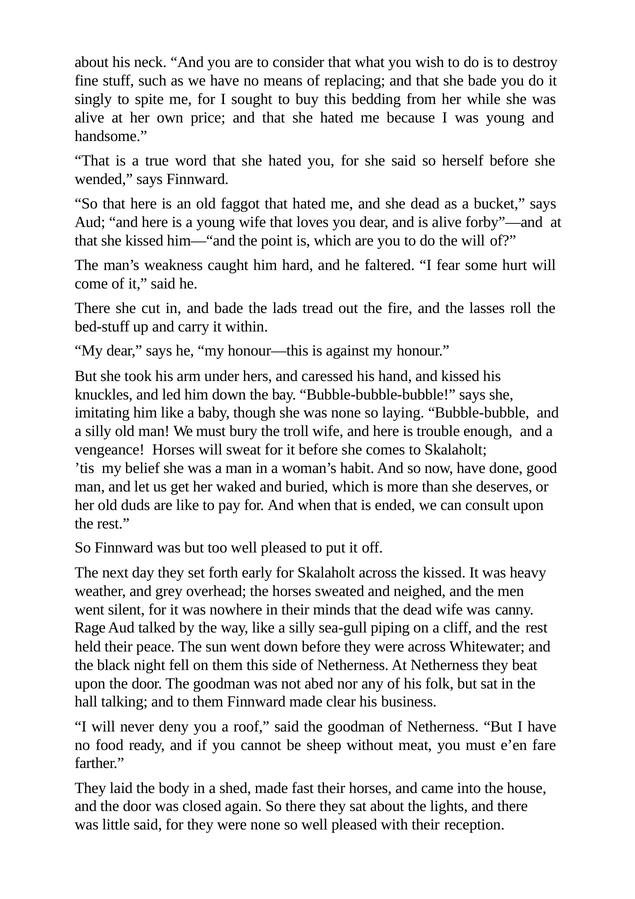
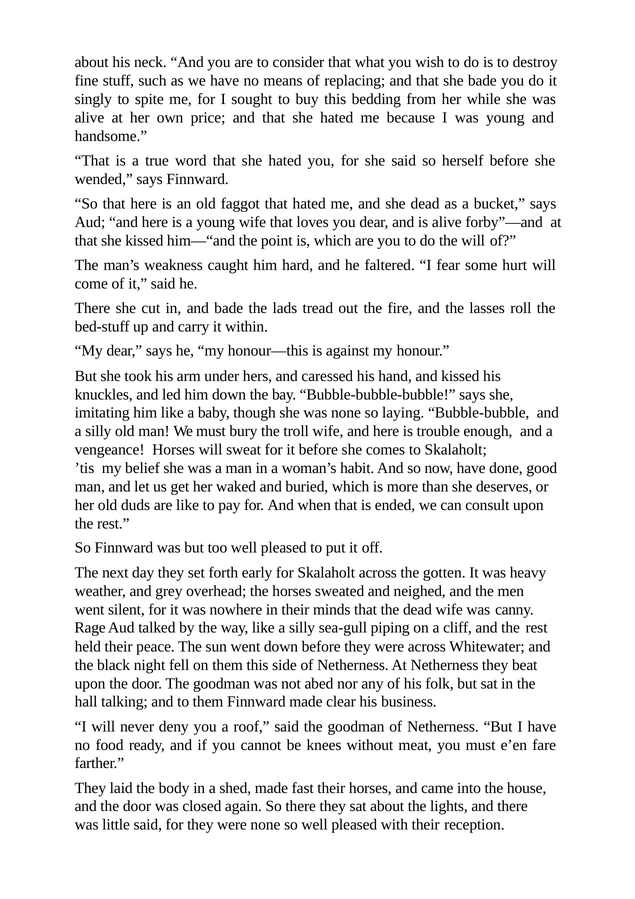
the kissed: kissed -> gotten
sheep: sheep -> knees
